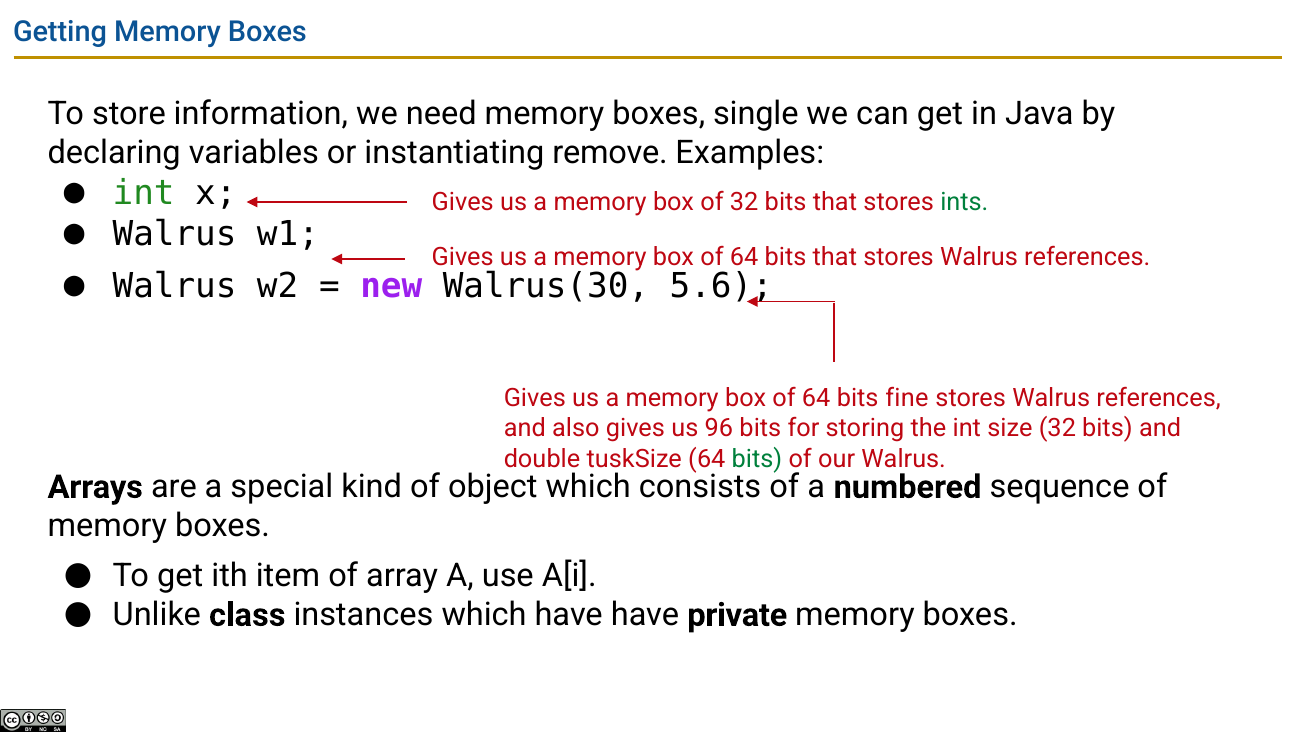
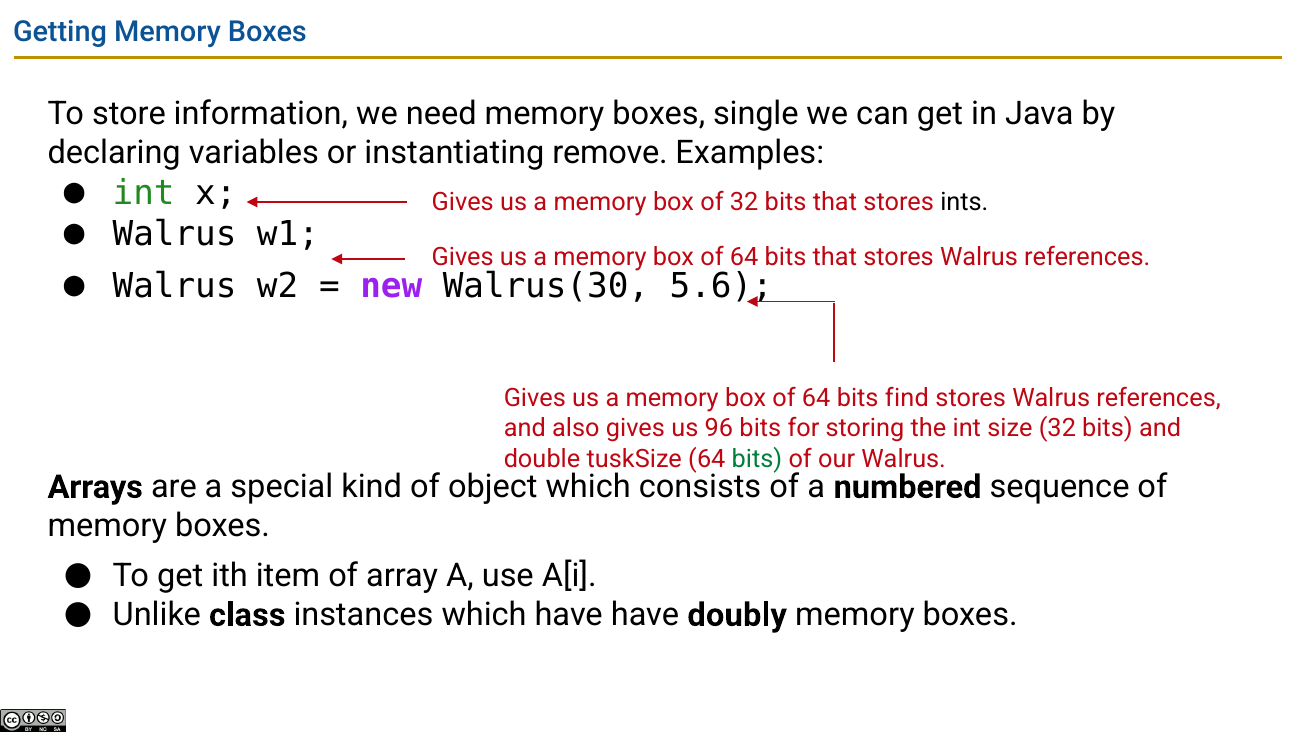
ints colour: green -> black
fine: fine -> find
private: private -> doubly
